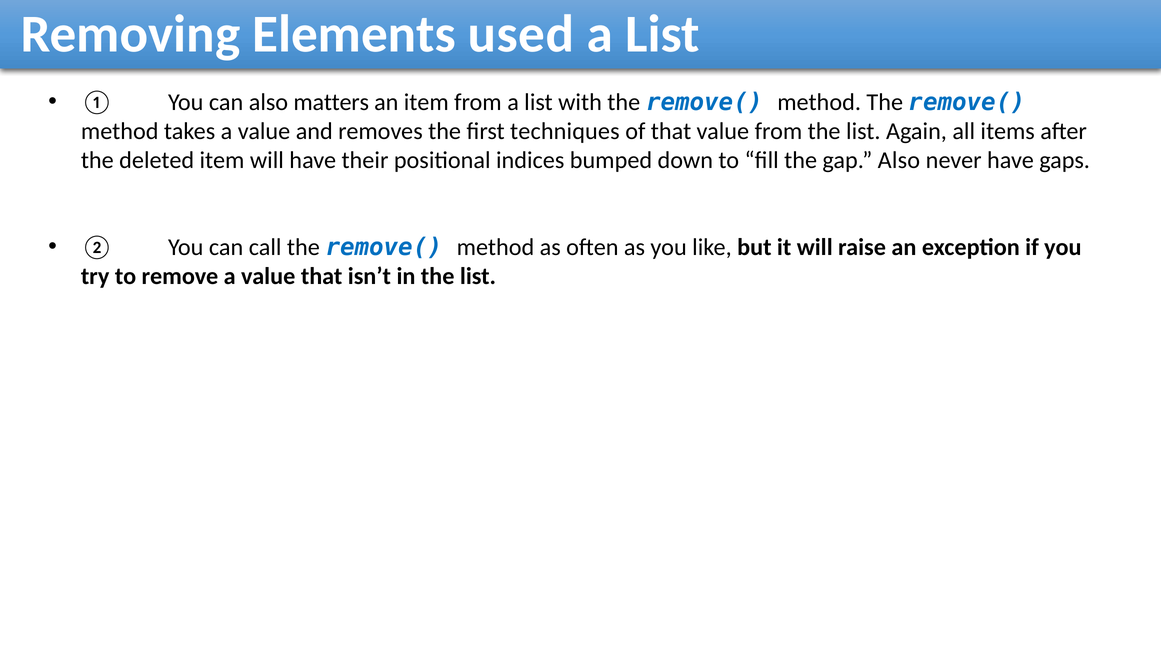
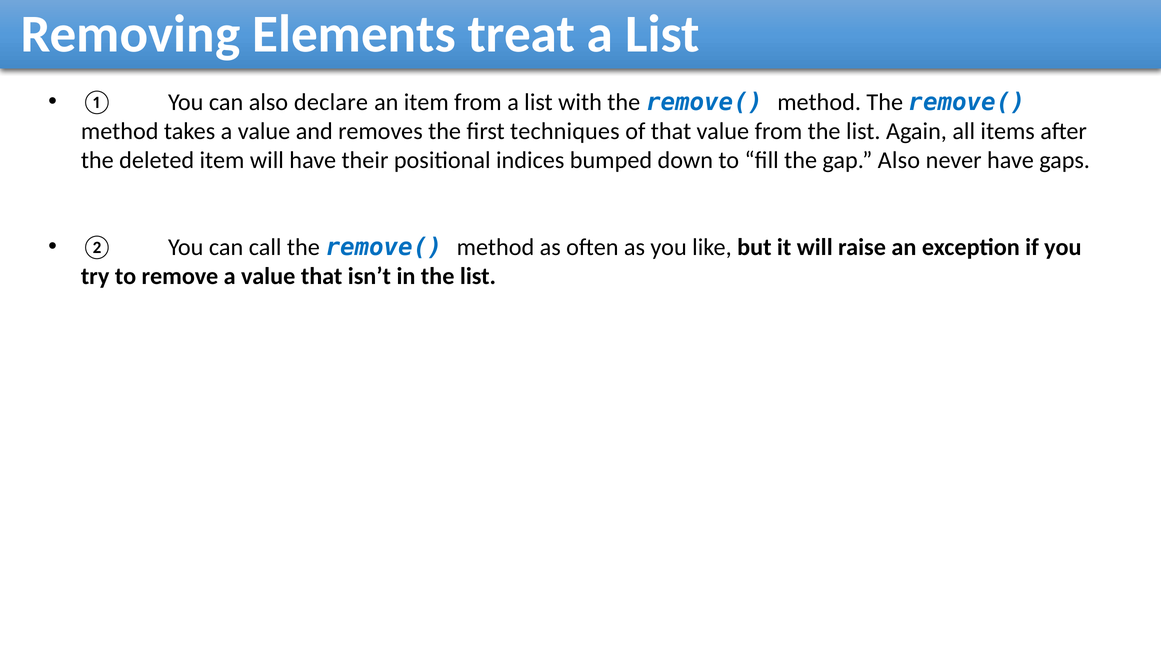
used: used -> treat
matters: matters -> declare
